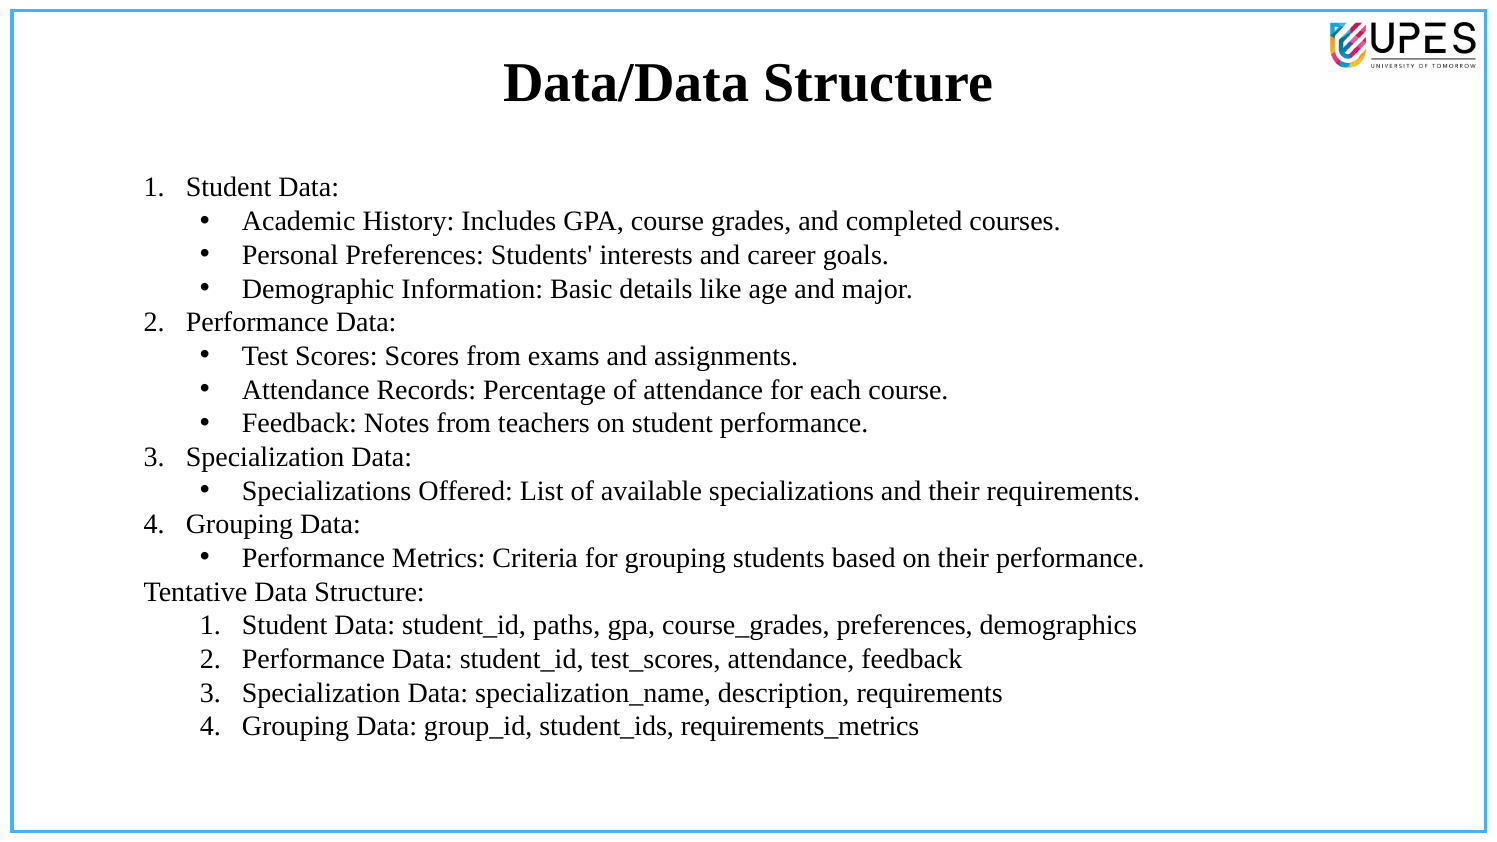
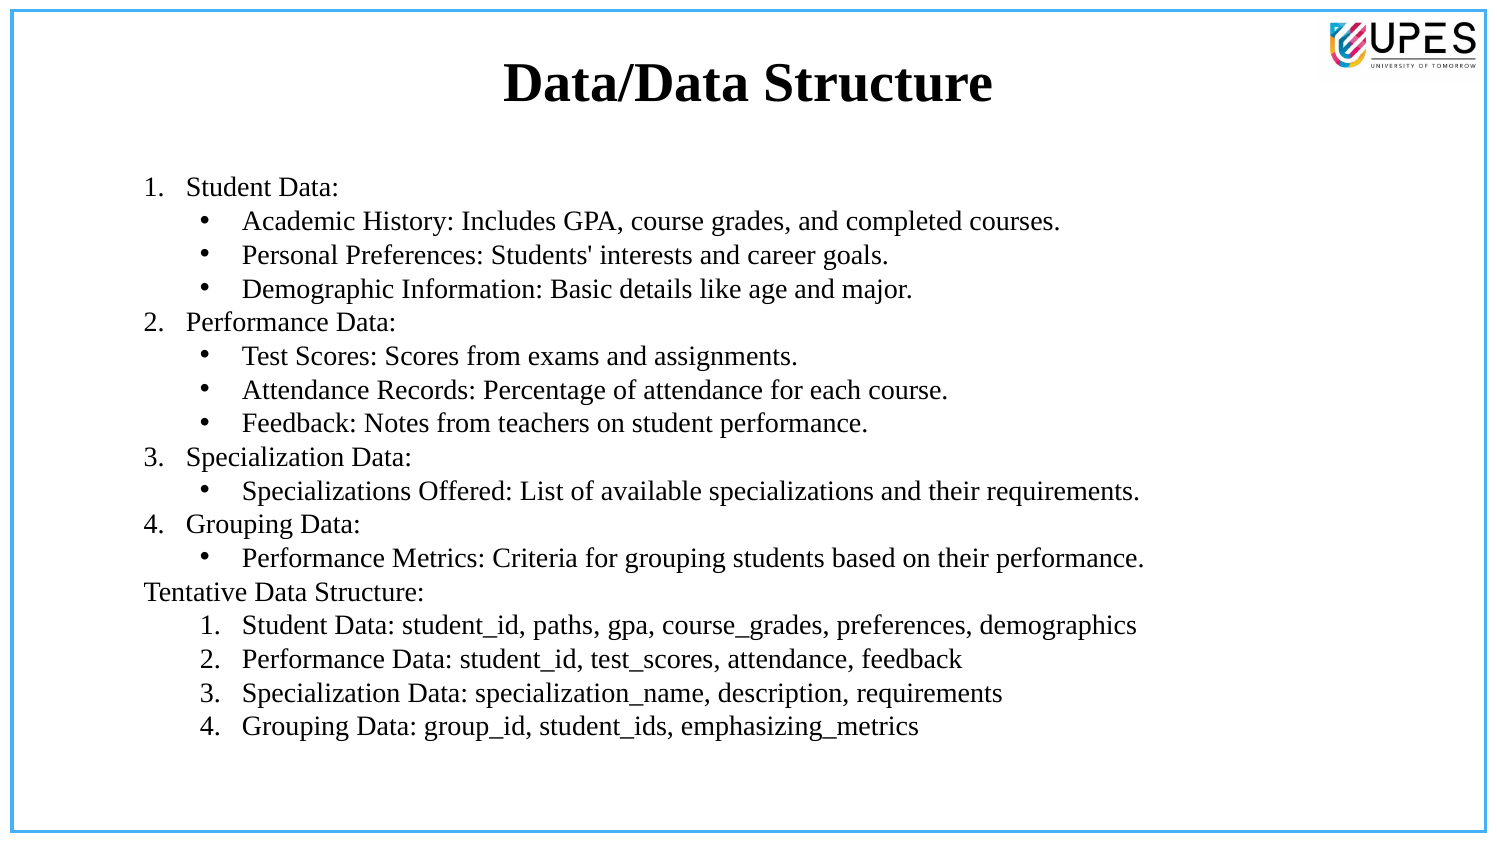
requirements_metrics: requirements_metrics -> emphasizing_metrics
